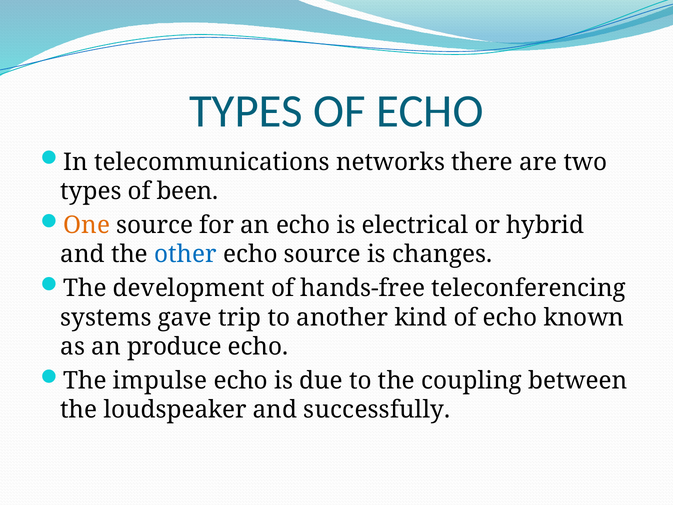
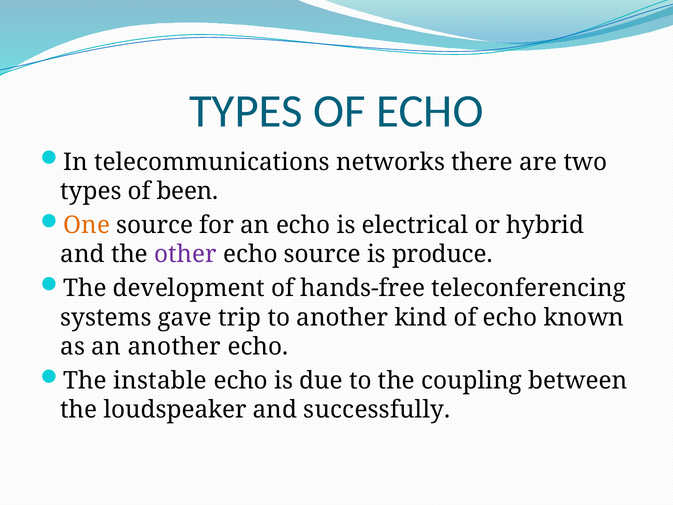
other colour: blue -> purple
changes: changes -> produce
an produce: produce -> another
impulse: impulse -> instable
